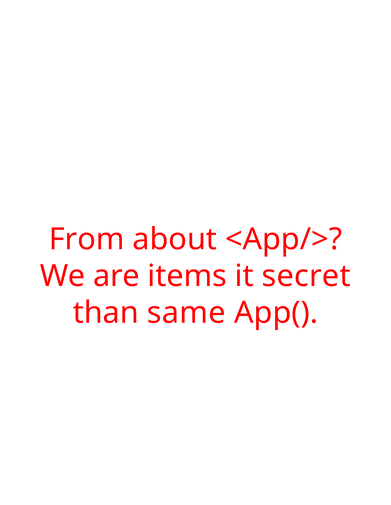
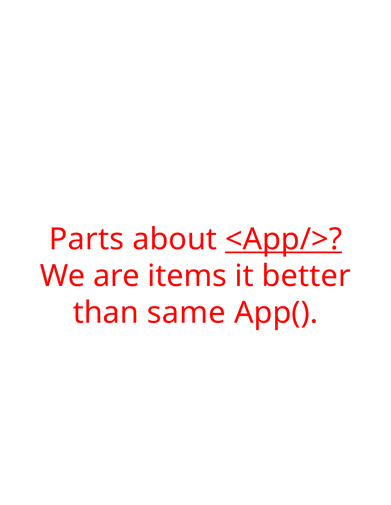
From: From -> Parts
<App/> underline: none -> present
secret: secret -> better
